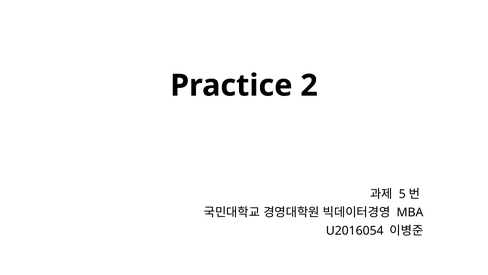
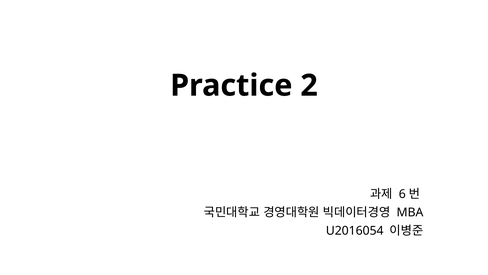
5: 5 -> 6
